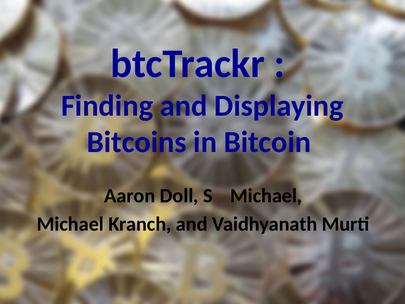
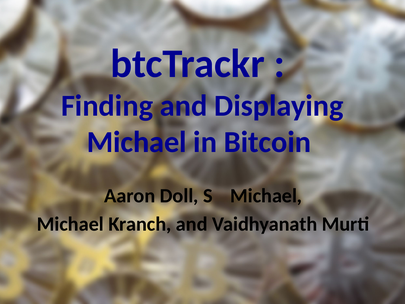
Bitcoins at (137, 142): Bitcoins -> Michael
